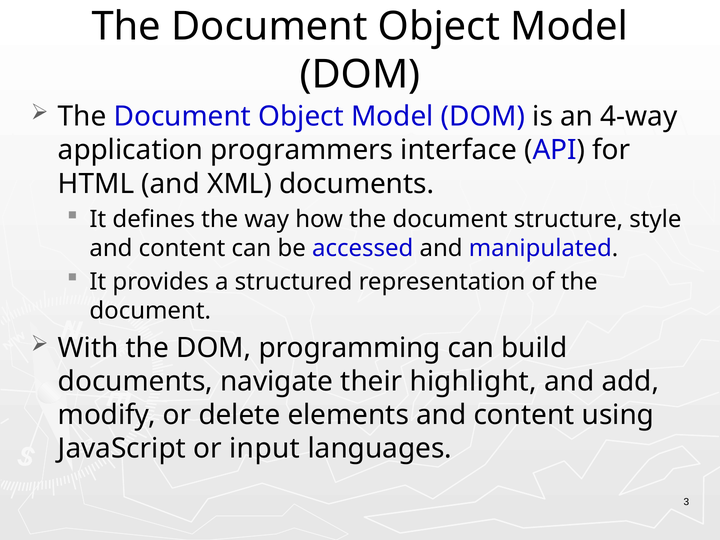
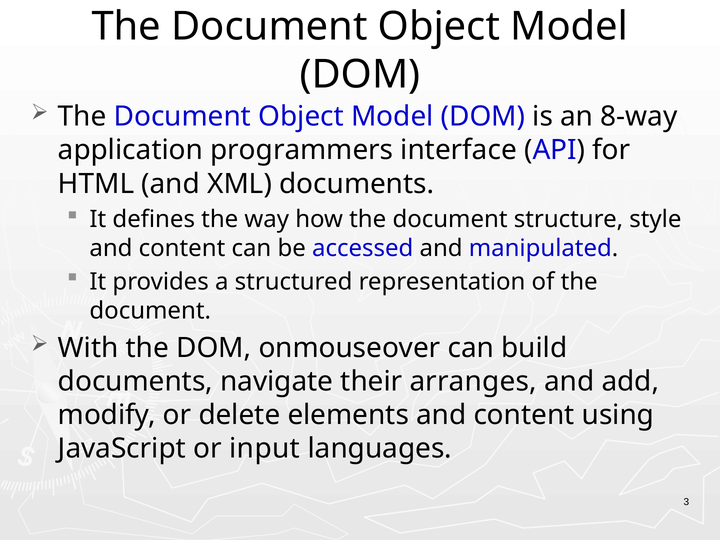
4-way: 4-way -> 8-way
programming: programming -> onmouseover
highlight: highlight -> arranges
